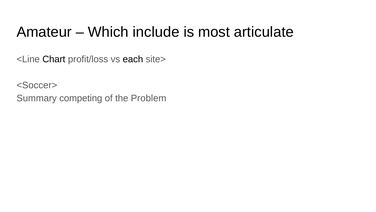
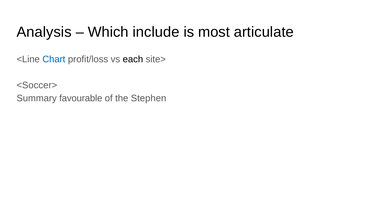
Amateur: Amateur -> Analysis
Chart colour: black -> blue
competing: competing -> favourable
Problem: Problem -> Stephen
